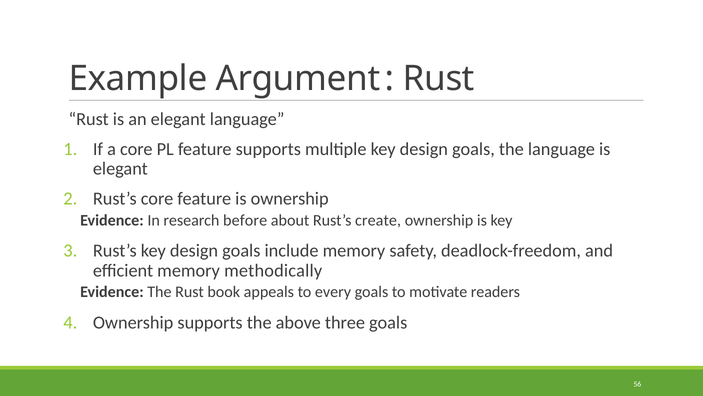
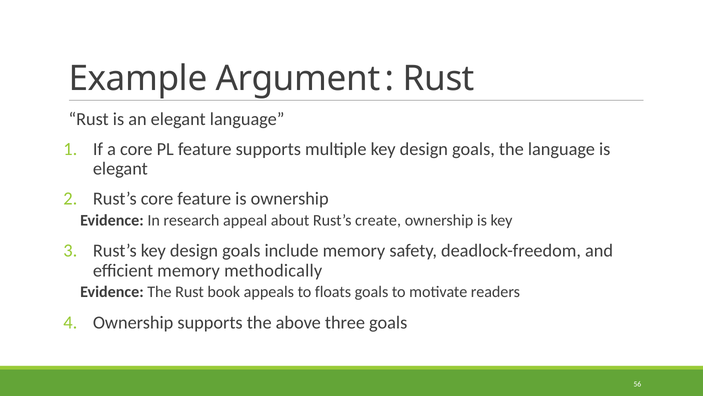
before: before -> appeal
every: every -> floats
